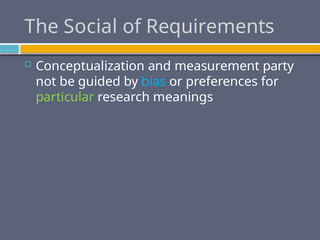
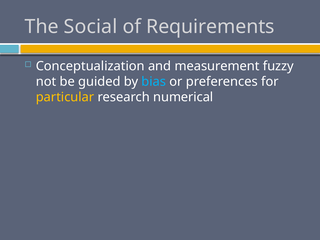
party: party -> fuzzy
particular colour: light green -> yellow
meanings: meanings -> numerical
